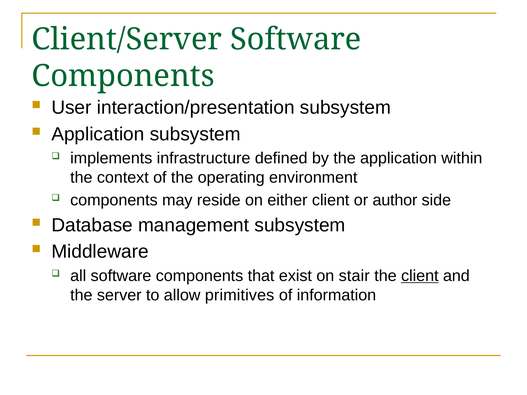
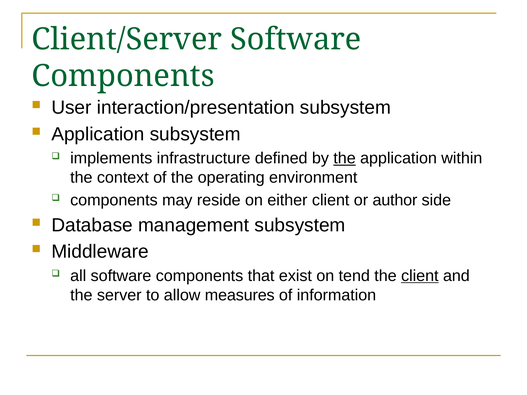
the at (345, 158) underline: none -> present
stair: stair -> tend
primitives: primitives -> measures
